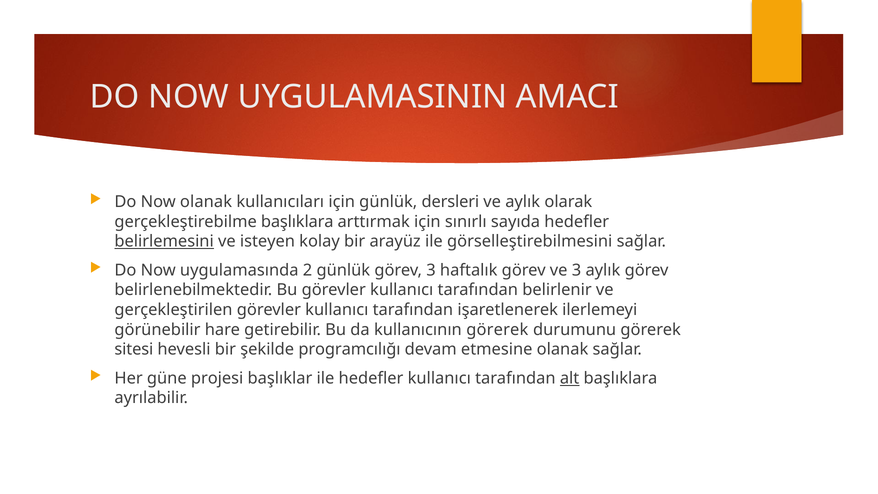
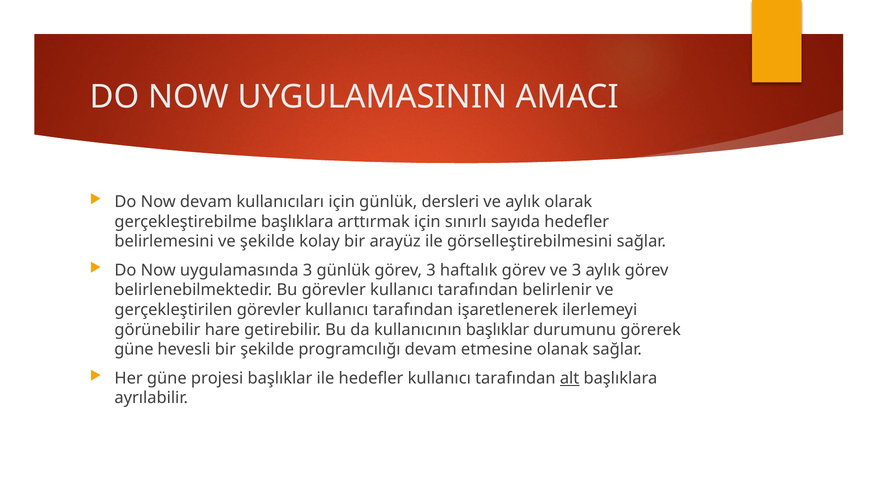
Now olanak: olanak -> devam
belirlemesini underline: present -> none
ve isteyen: isteyen -> şekilde
uygulamasında 2: 2 -> 3
kullanıcının görerek: görerek -> başlıklar
sitesi at (134, 349): sitesi -> güne
